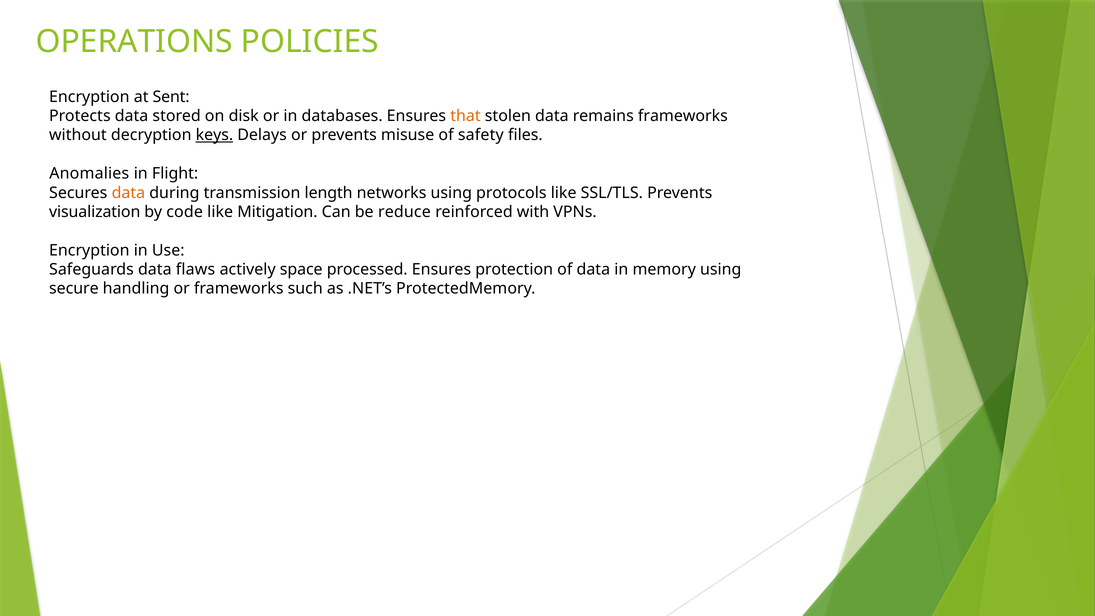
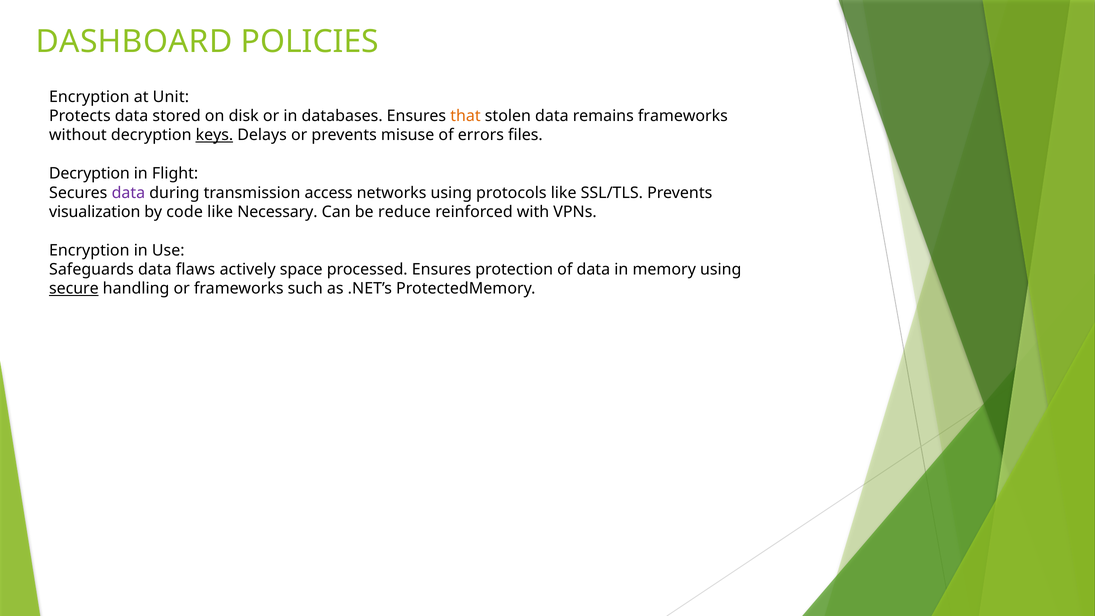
OPERATIONS: OPERATIONS -> DASHBOARD
Sent: Sent -> Unit
safety: safety -> errors
Anomalies at (89, 174): Anomalies -> Decryption
data at (128, 193) colour: orange -> purple
length: length -> access
Mitigation: Mitigation -> Necessary
secure underline: none -> present
